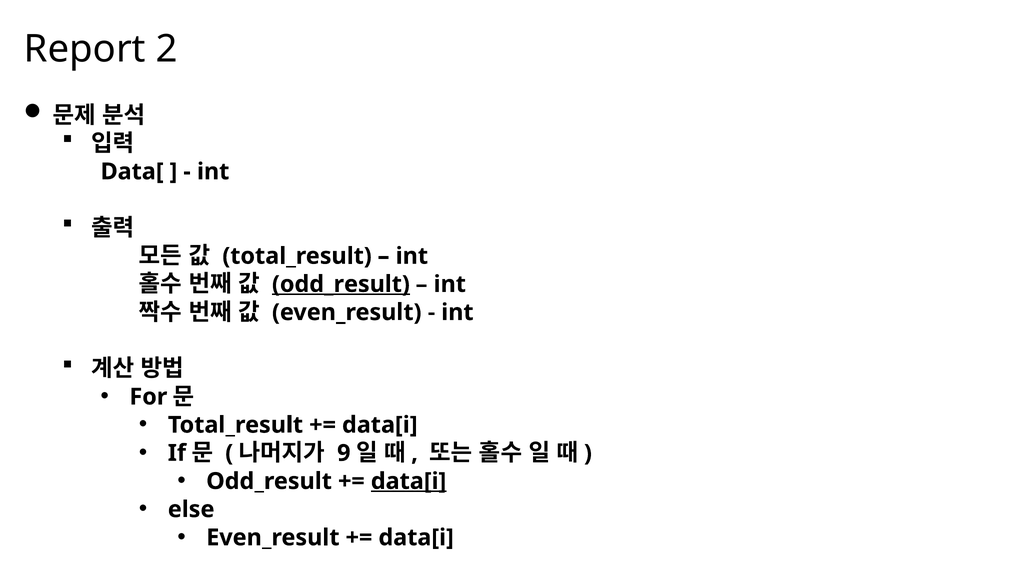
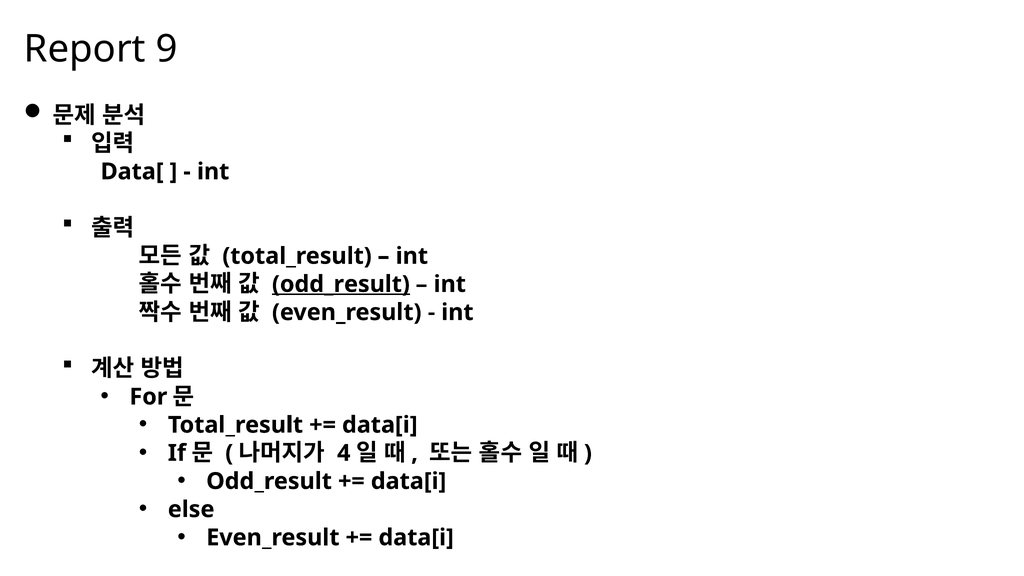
2: 2 -> 9
9: 9 -> 4
data[i at (409, 481) underline: present -> none
